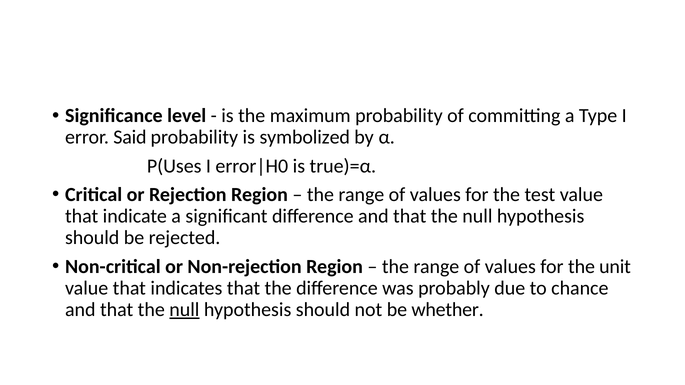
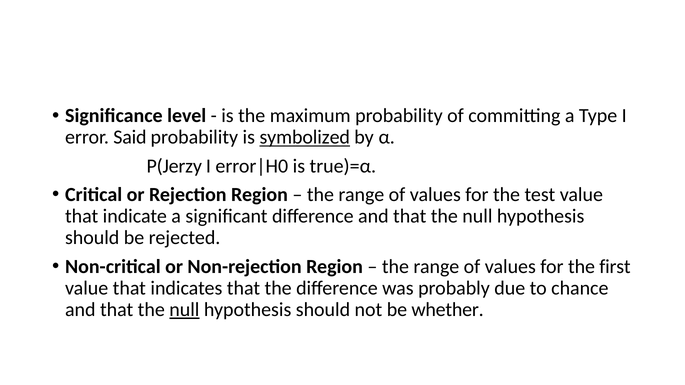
symbolized underline: none -> present
P(Uses: P(Uses -> P(Jerzy
unit: unit -> first
